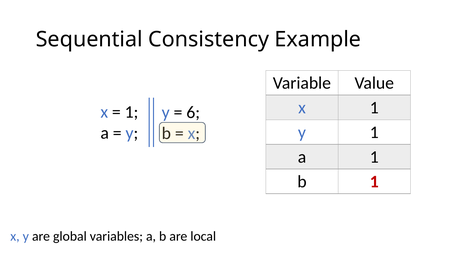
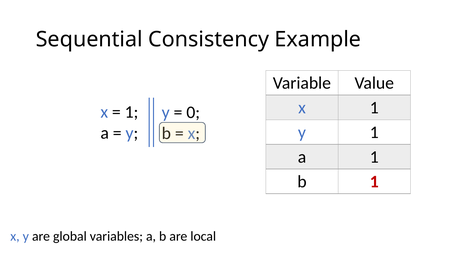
6: 6 -> 0
